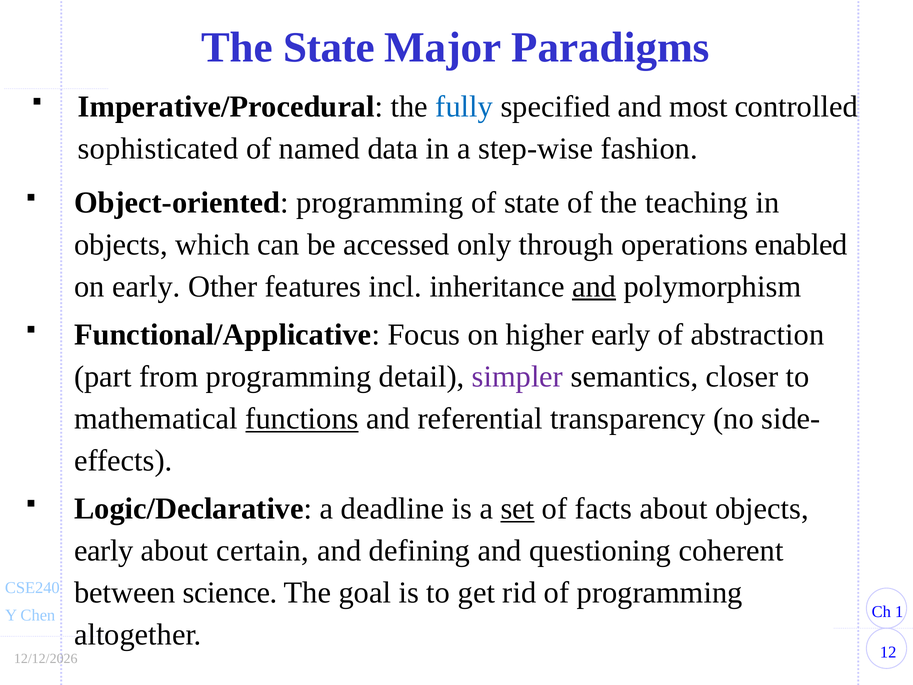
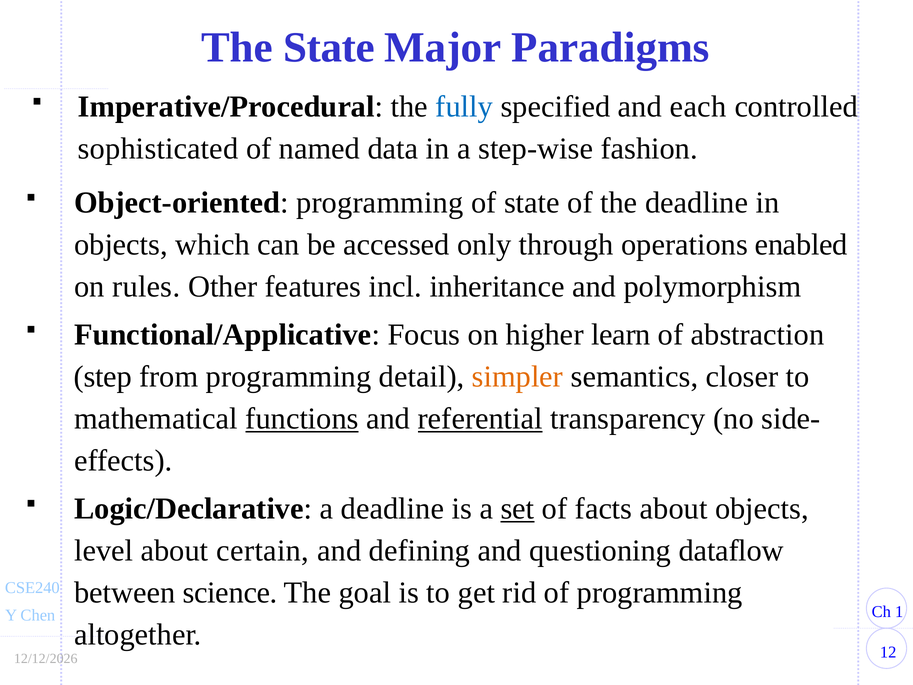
most: most -> each
the teaching: teaching -> deadline
on early: early -> rules
and at (594, 286) underline: present -> none
higher early: early -> learn
part: part -> step
simpler colour: purple -> orange
referential underline: none -> present
early at (104, 551): early -> level
coherent: coherent -> dataflow
